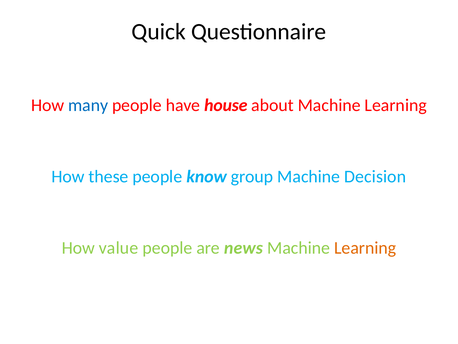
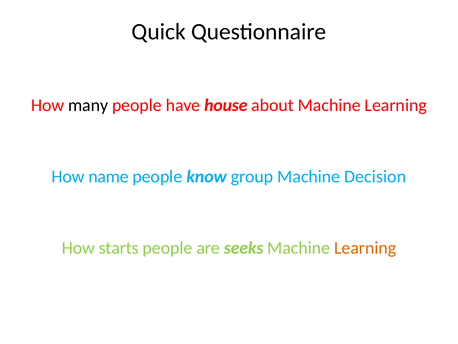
many colour: blue -> black
these: these -> name
value: value -> starts
news: news -> seeks
